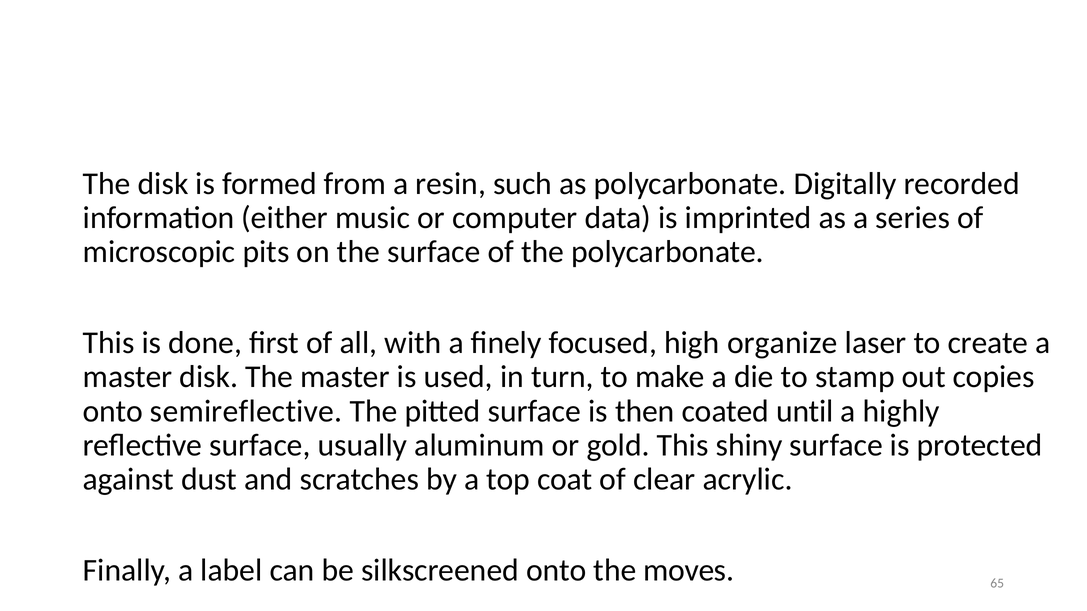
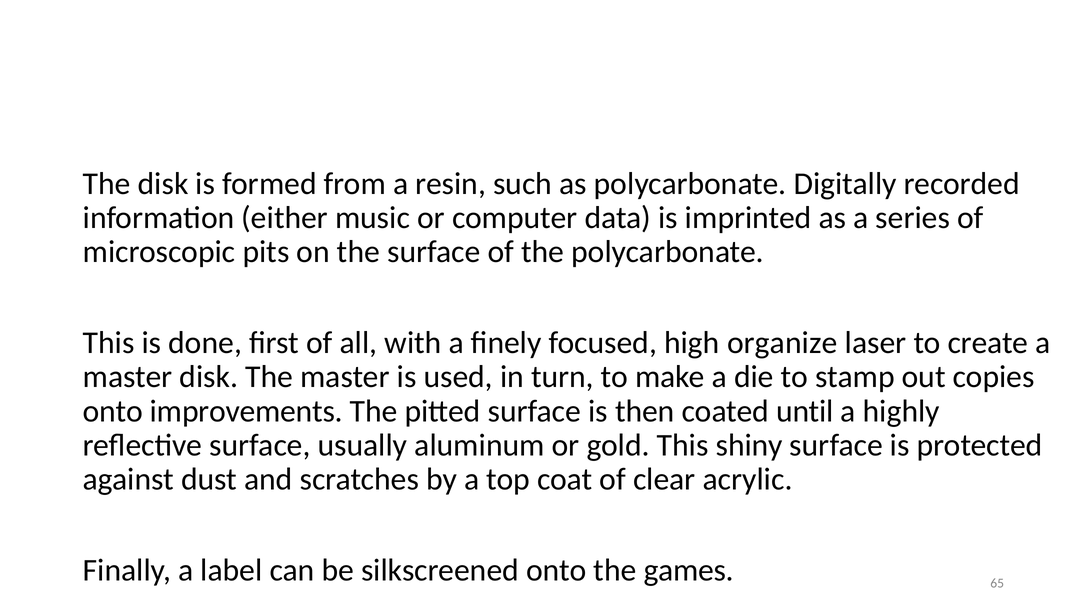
semireflective: semireflective -> improvements
moves: moves -> games
